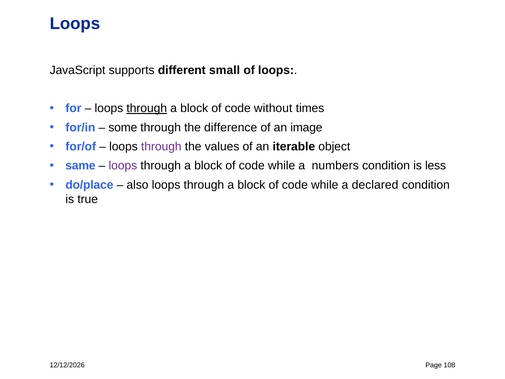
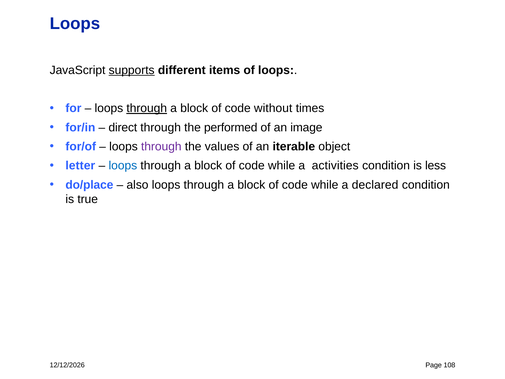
supports underline: none -> present
small: small -> items
some: some -> direct
difference: difference -> performed
same: same -> letter
loops at (123, 166) colour: purple -> blue
numbers: numbers -> activities
